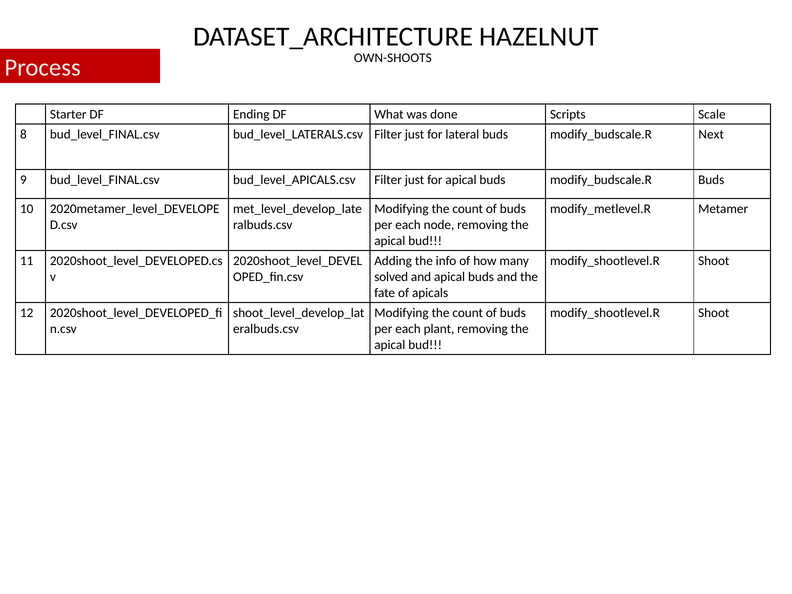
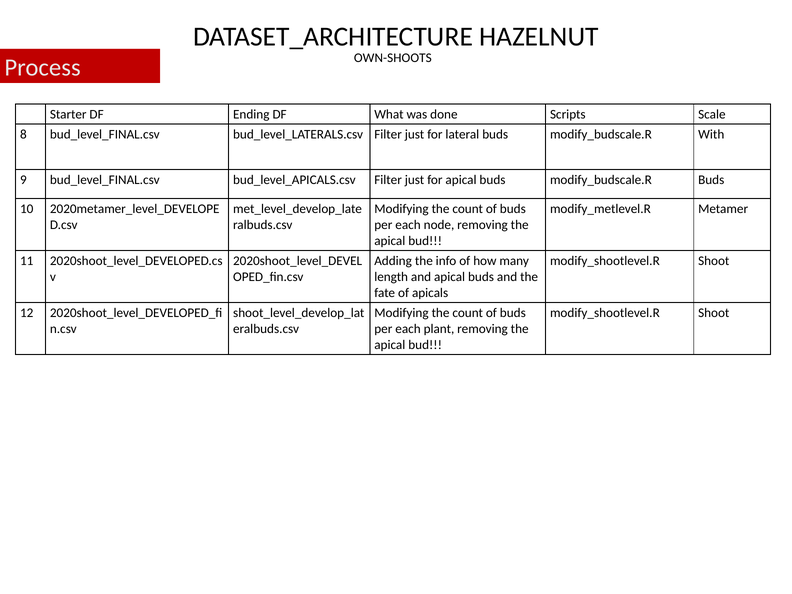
Next: Next -> With
solved: solved -> length
